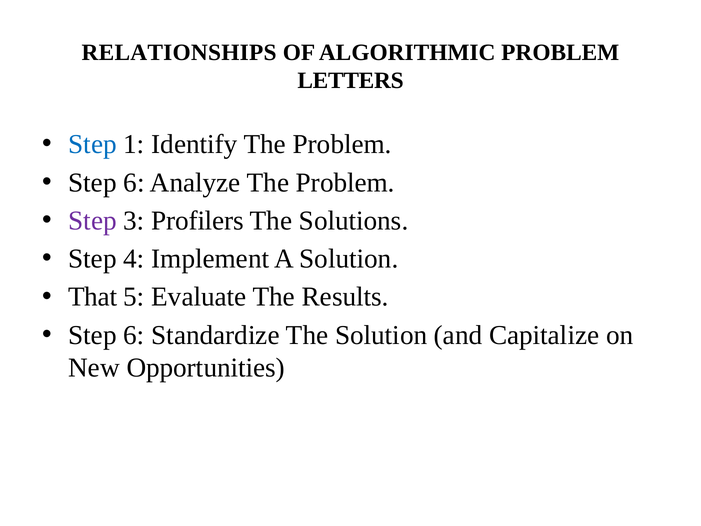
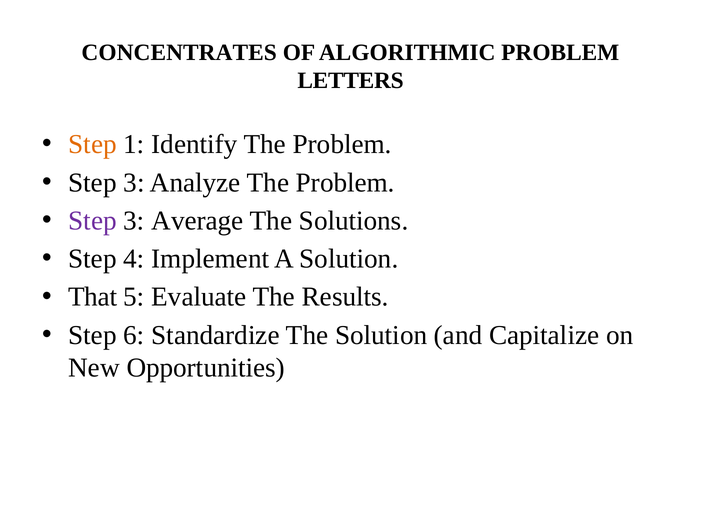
RELATIONSHIPS: RELATIONSHIPS -> CONCENTRATES
Step at (93, 144) colour: blue -> orange
6 at (134, 183): 6 -> 3
Profilers: Profilers -> Average
